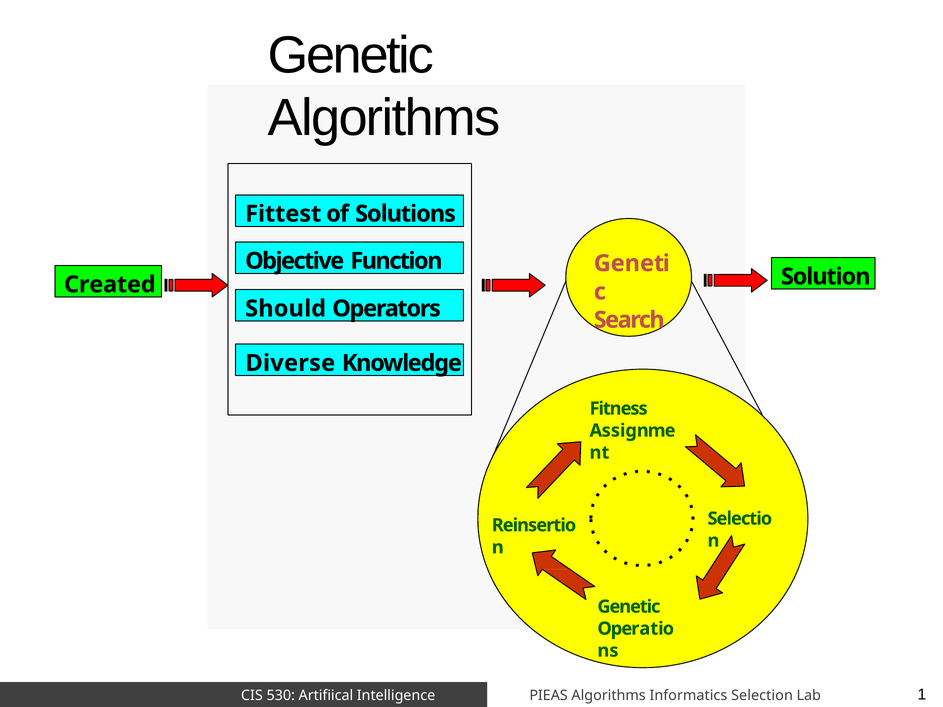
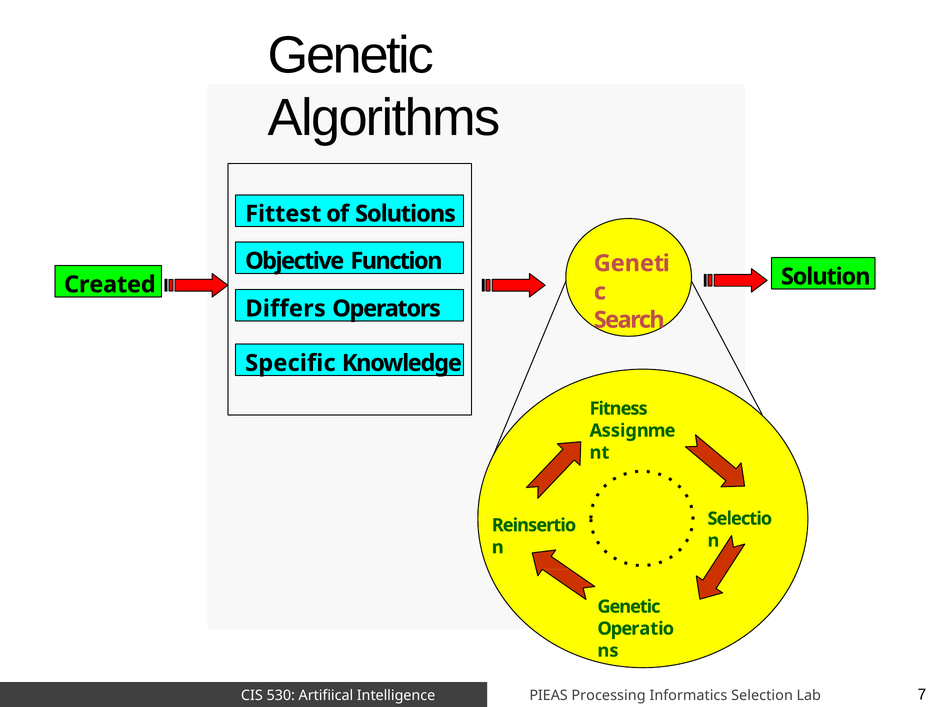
Should: Should -> Differs
Diverse: Diverse -> Specific
PIEAS Algorithms: Algorithms -> Processing
1: 1 -> 7
